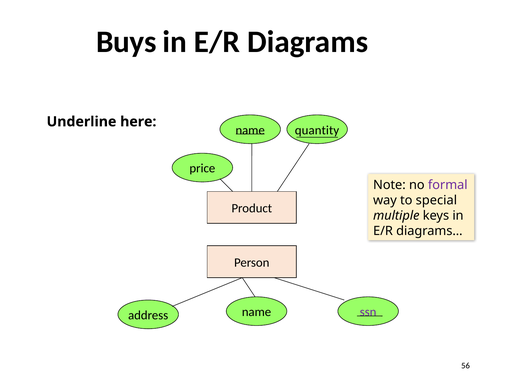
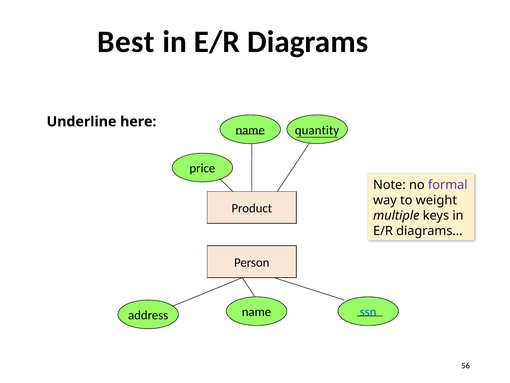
Buys: Buys -> Best
special: special -> weight
ssn colour: purple -> blue
